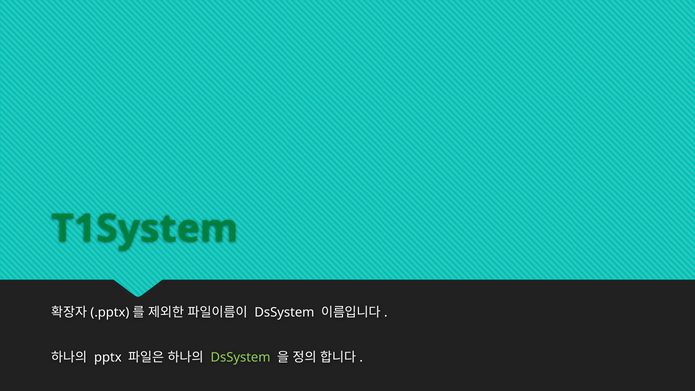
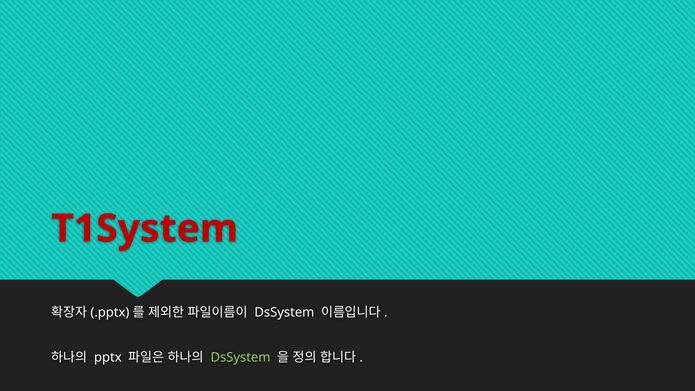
T1System colour: green -> red
